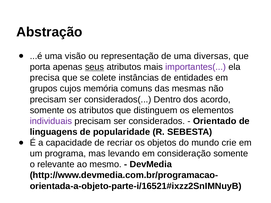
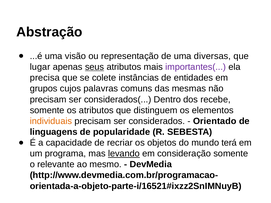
porta: porta -> lugar
memória: memória -> palavras
acordo: acordo -> recebe
individuais colour: purple -> orange
crie: crie -> terá
levando underline: none -> present
